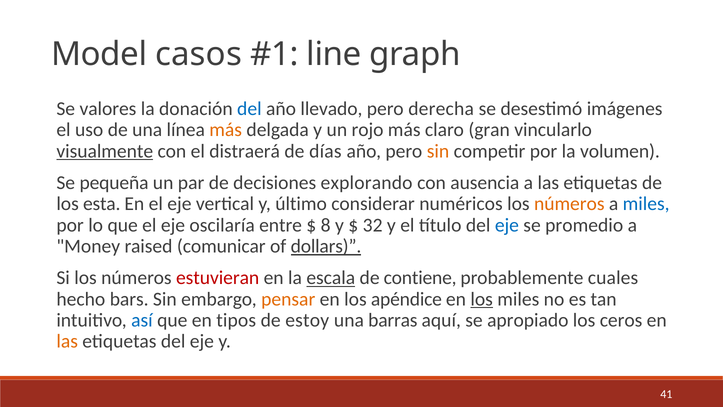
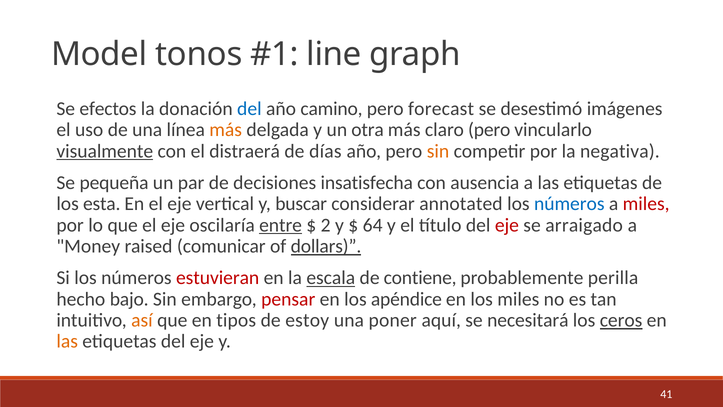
casos: casos -> tonos
valores: valores -> efectos
llevado: llevado -> camino
derecha: derecha -> forecast
rojo: rojo -> otra
claro gran: gran -> pero
volumen: volumen -> negativa
explorando: explorando -> insatisfecha
último: último -> buscar
numéricos: numéricos -> annotated
números at (569, 204) colour: orange -> blue
miles at (646, 204) colour: blue -> red
entre underline: none -> present
8: 8 -> 2
32: 32 -> 64
eje at (507, 225) colour: blue -> red
promedio: promedio -> arraigado
cuales: cuales -> perilla
bars: bars -> bajo
pensar colour: orange -> red
los at (482, 299) underline: present -> none
así colour: blue -> orange
barras: barras -> poner
apropiado: apropiado -> necesitará
ceros underline: none -> present
